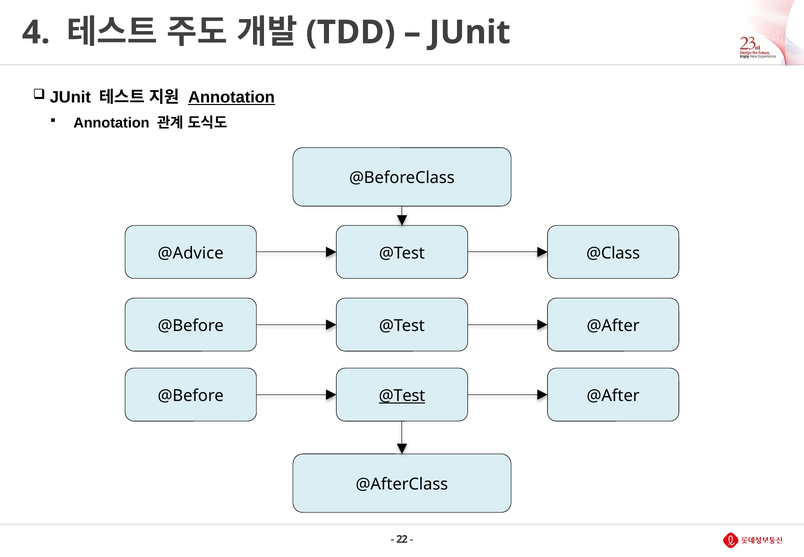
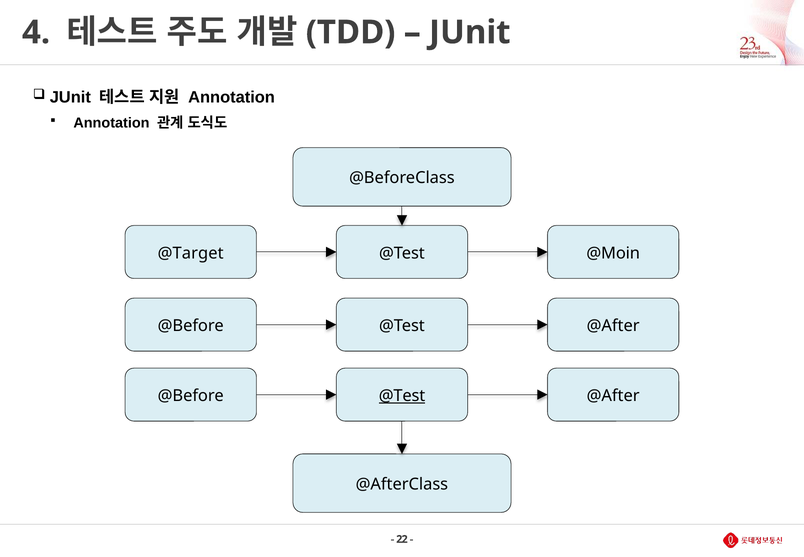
Annotation at (232, 97) underline: present -> none
@Advice: @Advice -> @Target
@Class: @Class -> @Moin
